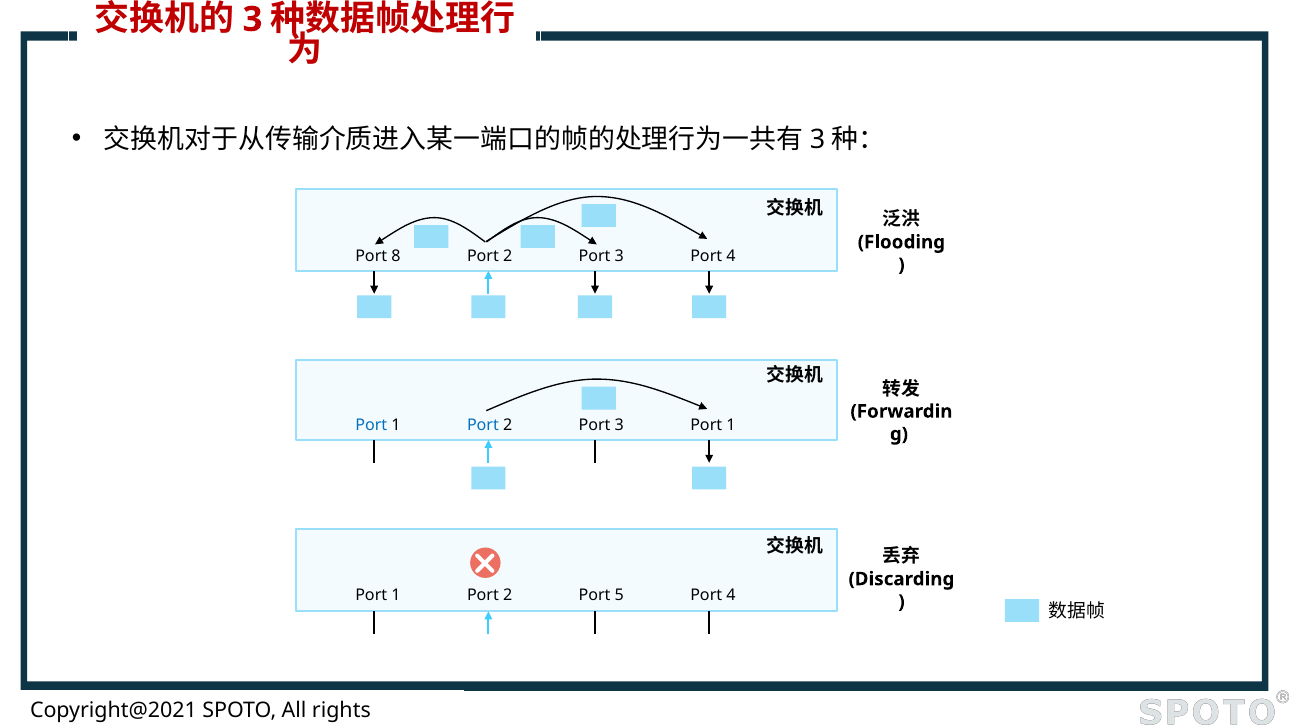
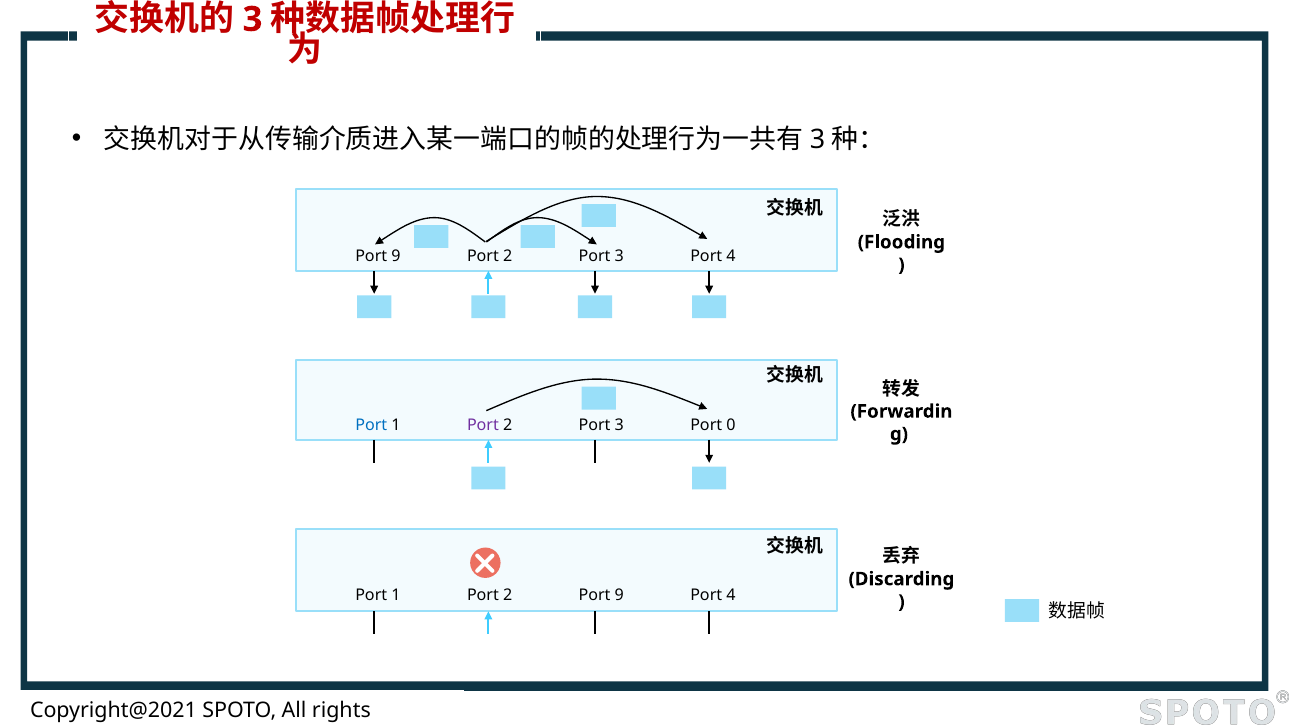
8 at (396, 256): 8 -> 9
Port at (483, 425) colour: blue -> purple
3 Port 1: 1 -> 0
2 Port 5: 5 -> 9
